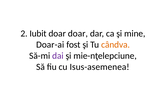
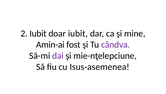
doar doar: doar -> iubit
Doar-ai: Doar-ai -> Amin-ai
cândva colour: orange -> purple
